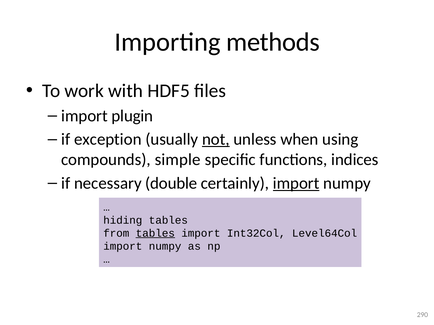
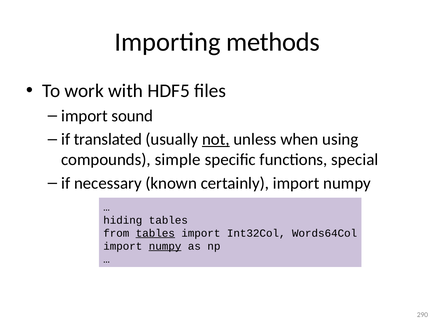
plugin: plugin -> sound
exception: exception -> translated
indices: indices -> special
double: double -> known
import at (296, 184) underline: present -> none
Level64Col: Level64Col -> Words64Col
numpy at (165, 246) underline: none -> present
